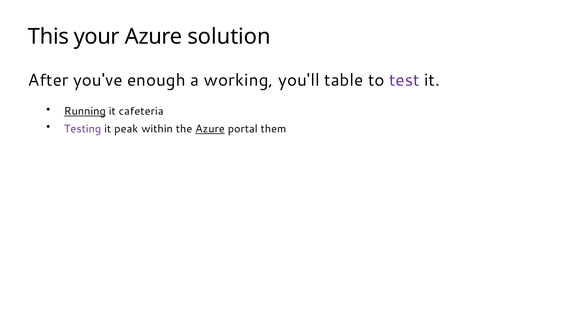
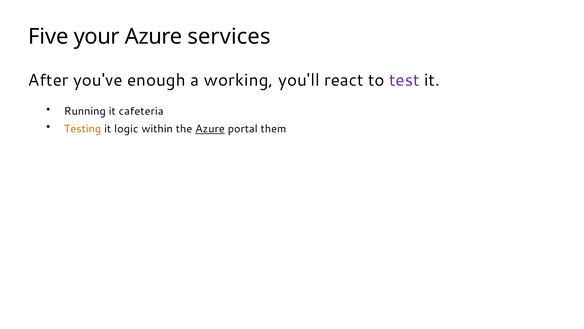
This: This -> Five
solution: solution -> services
table: table -> react
Running underline: present -> none
Testing colour: purple -> orange
peak: peak -> logic
